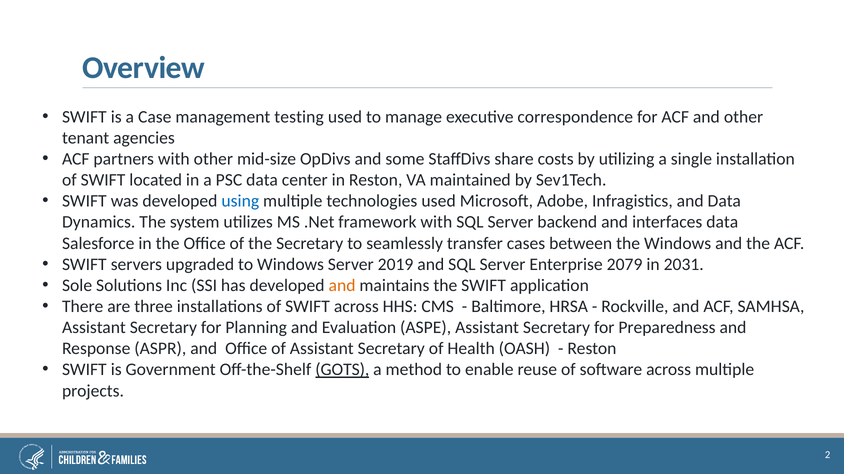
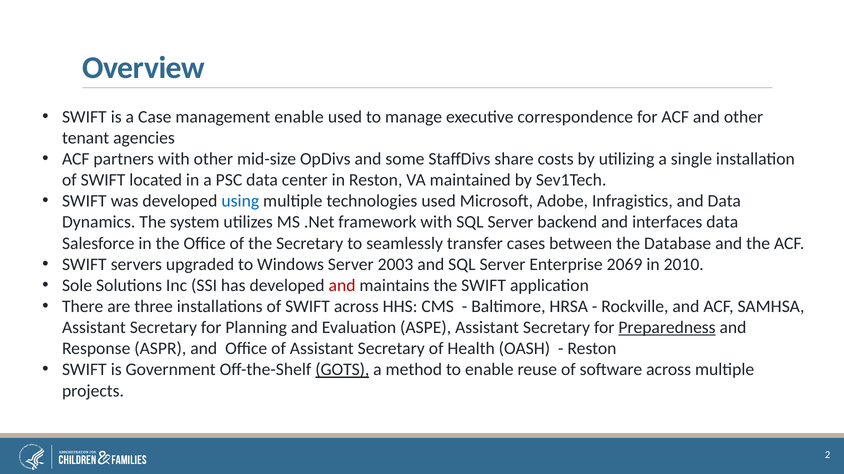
management testing: testing -> enable
the Windows: Windows -> Database
2019: 2019 -> 2003
2079: 2079 -> 2069
2031: 2031 -> 2010
and at (342, 286) colour: orange -> red
Preparedness underline: none -> present
